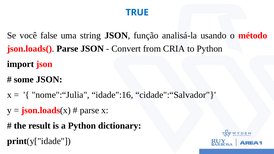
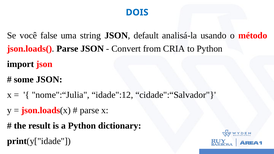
TRUE: TRUE -> DOIS
função: função -> default
idade":16: idade":16 -> idade":12
